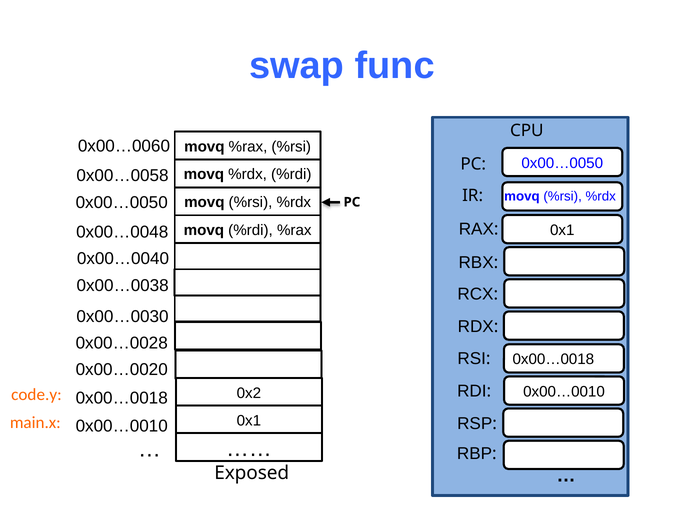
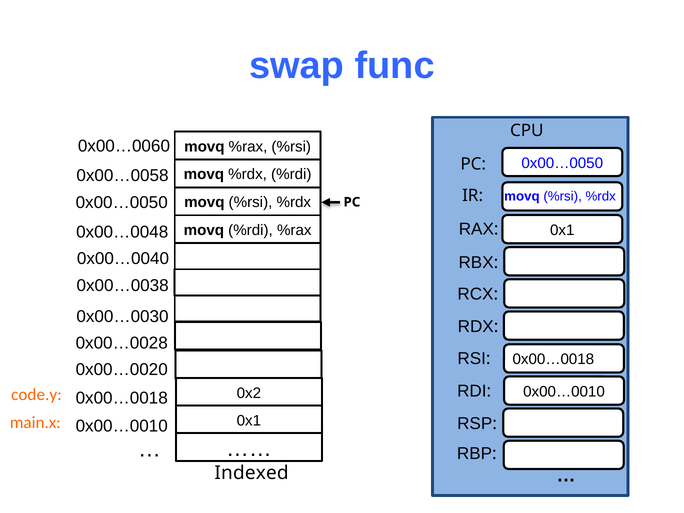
Exposed: Exposed -> Indexed
